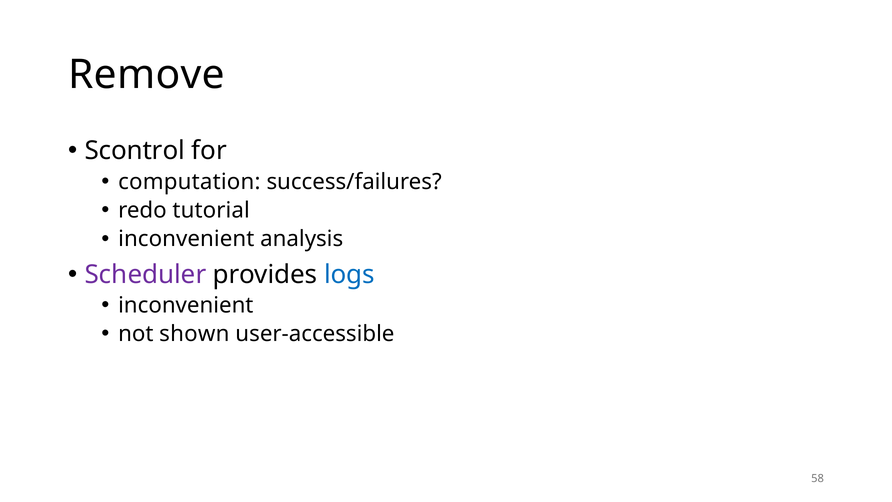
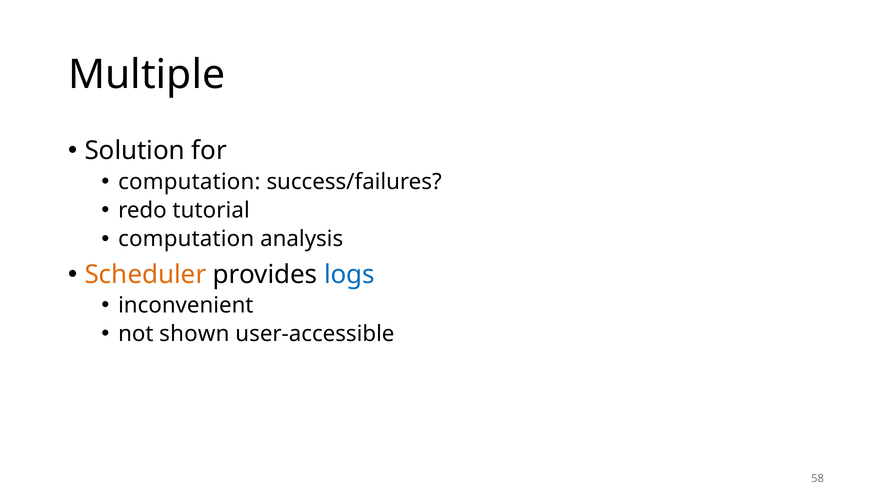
Remove: Remove -> Multiple
Scontrol: Scontrol -> Solution
inconvenient at (186, 239): inconvenient -> computation
Scheduler colour: purple -> orange
